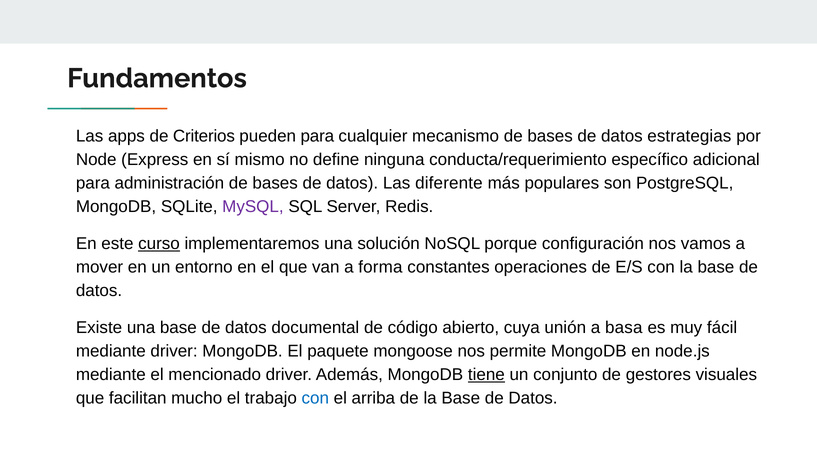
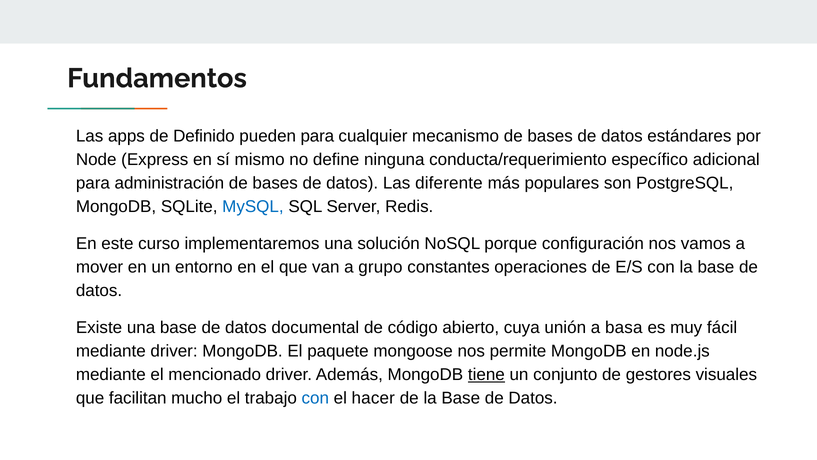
Criterios: Criterios -> Definido
estrategias: estrategias -> estándares
MySQL colour: purple -> blue
curso underline: present -> none
forma: forma -> grupo
arriba: arriba -> hacer
